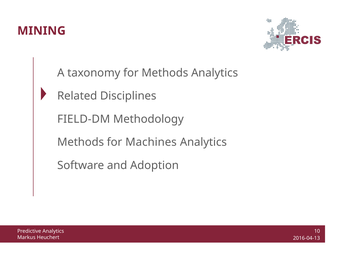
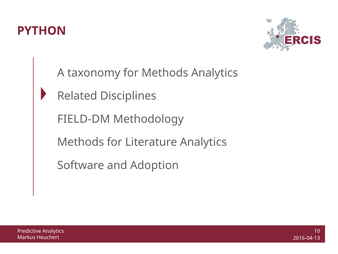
MINING: MINING -> PYTHON
Machines: Machines -> Literature
